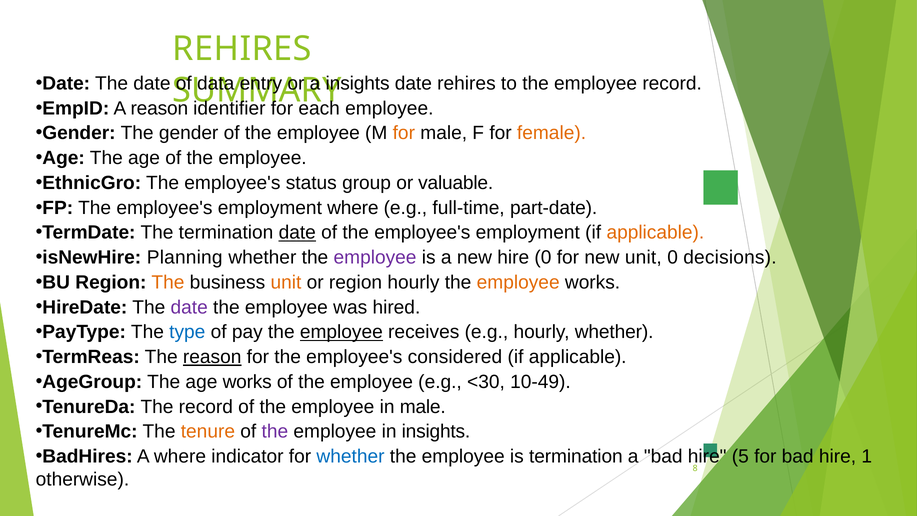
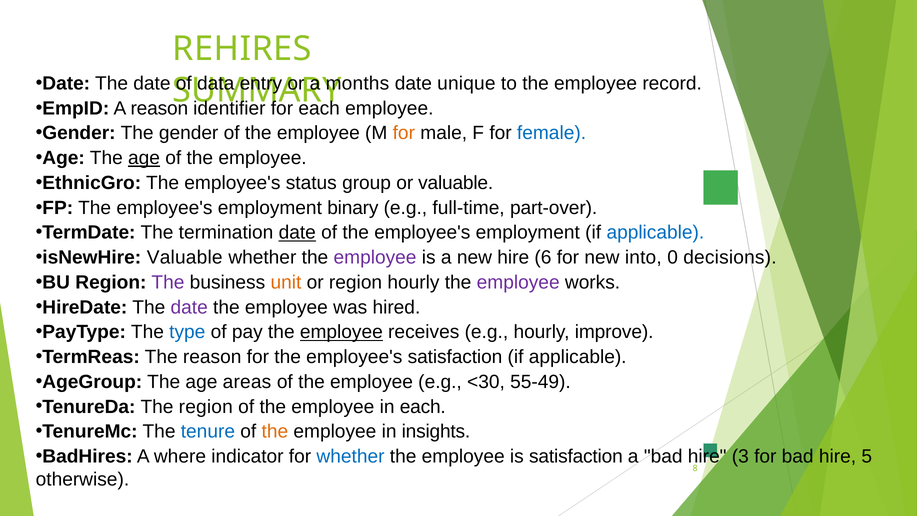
insights at (358, 83): insights -> months
date rehires: rehires -> unique
female colour: orange -> blue
age at (144, 158) underline: none -> present
employment where: where -> binary
part-date: part-date -> part-over
applicable at (655, 233) colour: orange -> blue
isNewHire Planning: Planning -> Valuable
hire 0: 0 -> 6
new unit: unit -> into
The at (168, 282) colour: orange -> purple
employee at (518, 282) colour: orange -> purple
hourly whether: whether -> improve
reason at (212, 357) underline: present -> none
employee's considered: considered -> satisfaction
age works: works -> areas
10-49: 10-49 -> 55-49
The record: record -> region
in male: male -> each
tenure colour: orange -> blue
the at (275, 431) colour: purple -> orange
is termination: termination -> satisfaction
5: 5 -> 3
1: 1 -> 5
